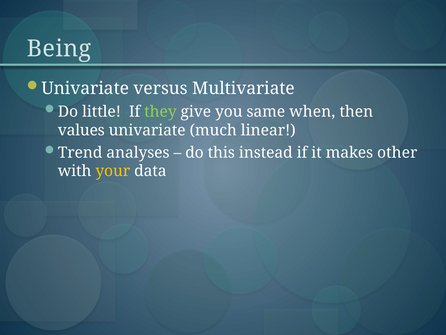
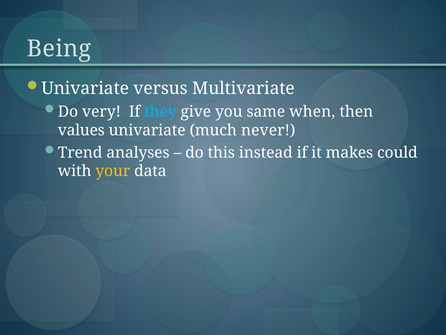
little: little -> very
they colour: light green -> light blue
linear: linear -> never
other: other -> could
